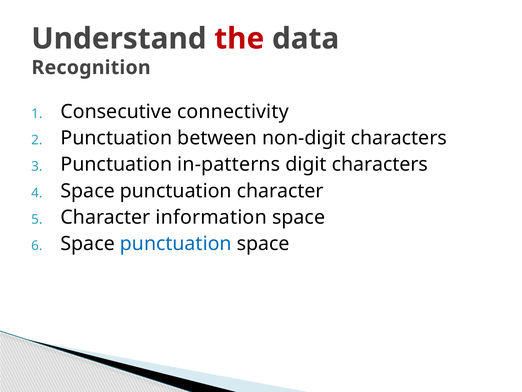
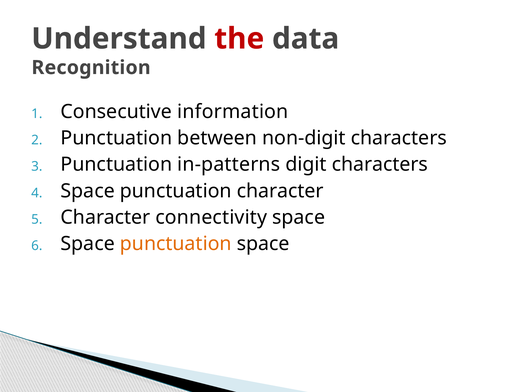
connectivity: connectivity -> information
information: information -> connectivity
punctuation at (176, 243) colour: blue -> orange
